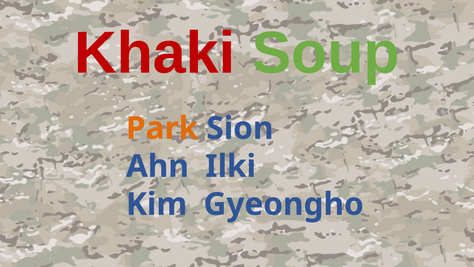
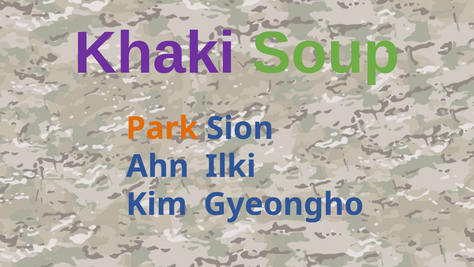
Khaki colour: red -> purple
